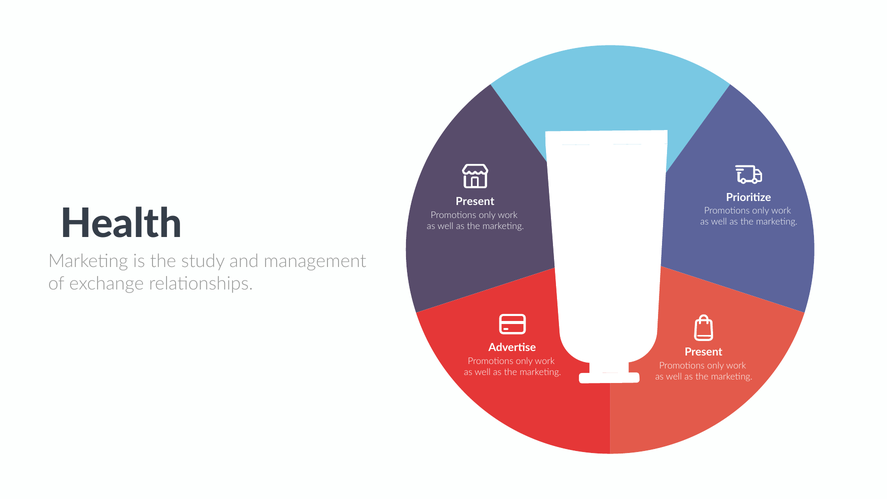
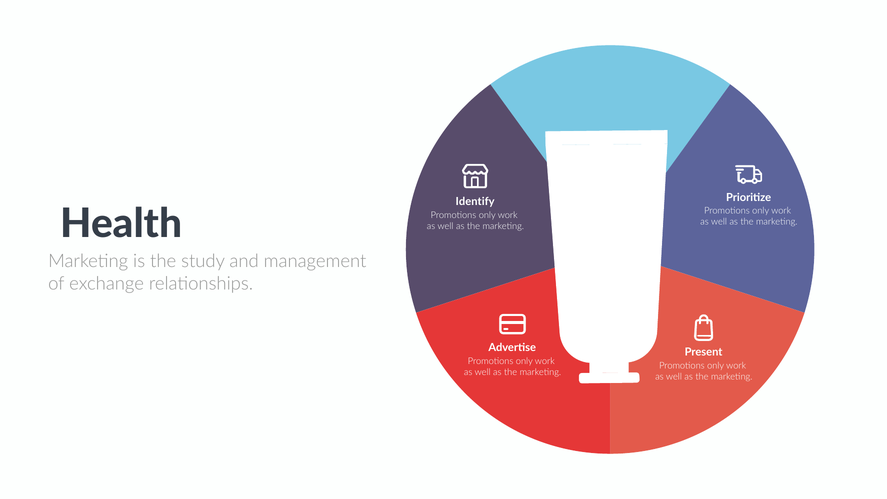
Present at (475, 202): Present -> Identify
